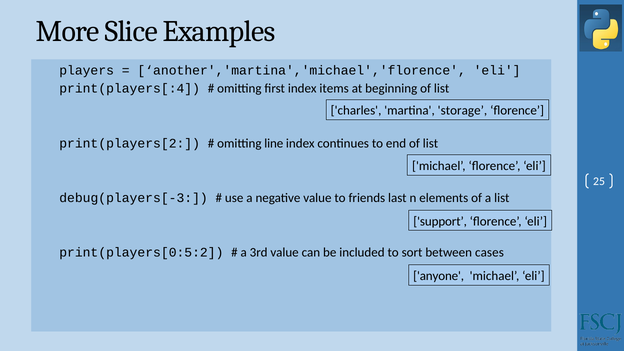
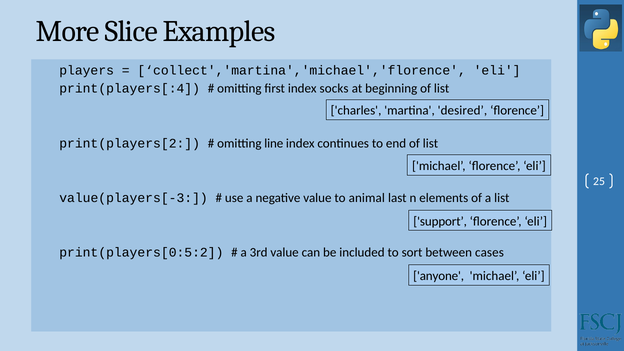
another','martina','michael','florence: another','martina','michael','florence -> collect','martina','michael','florence
items: items -> socks
storage: storage -> desired
debug(players[-3: debug(players[-3 -> value(players[-3
friends: friends -> animal
